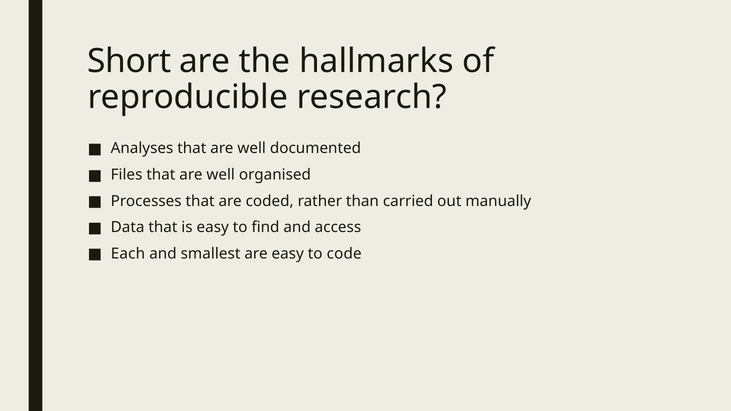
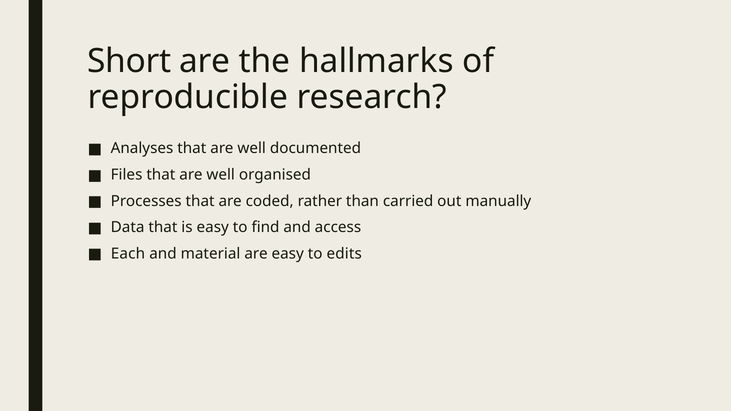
smallest: smallest -> material
code: code -> edits
